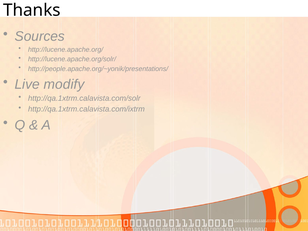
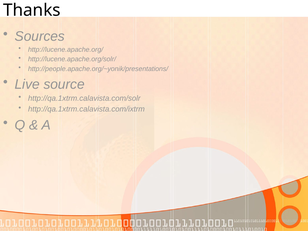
modify: modify -> source
